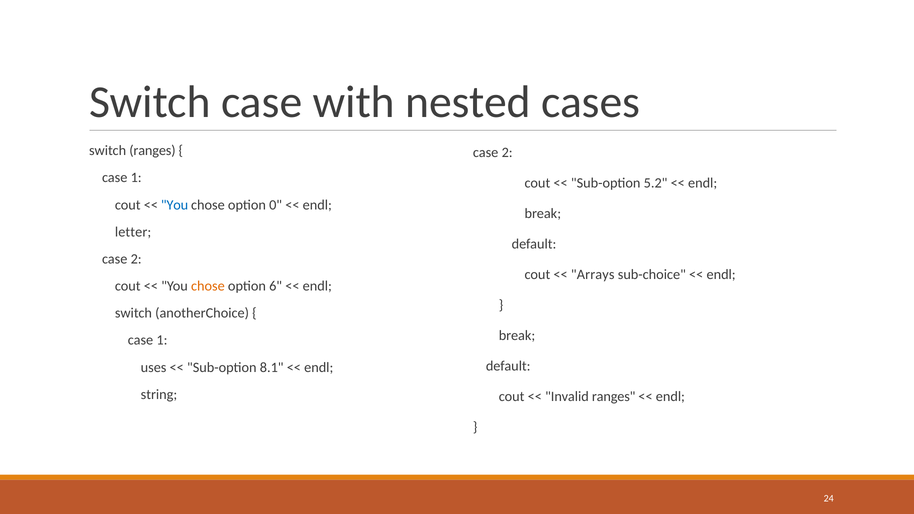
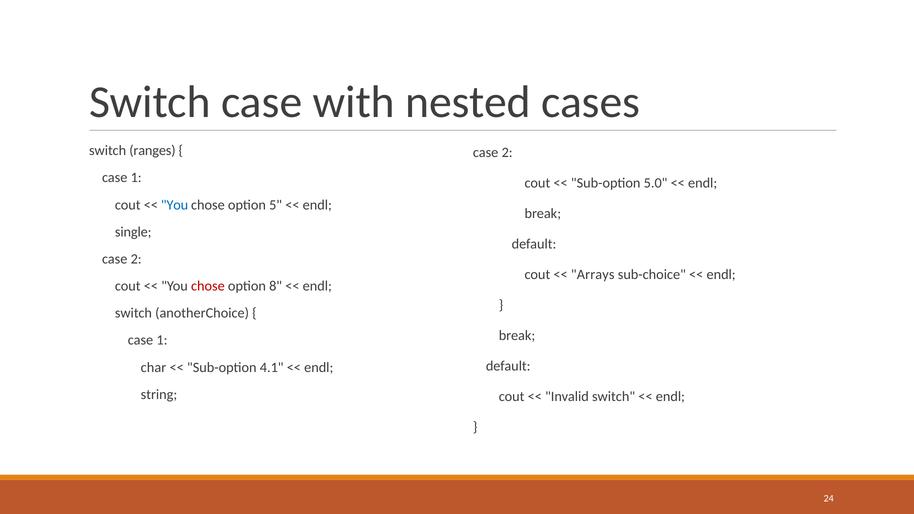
5.2: 5.2 -> 5.0
0: 0 -> 5
letter: letter -> single
chose at (208, 286) colour: orange -> red
6: 6 -> 8
uses: uses -> char
8.1: 8.1 -> 4.1
Invalid ranges: ranges -> switch
